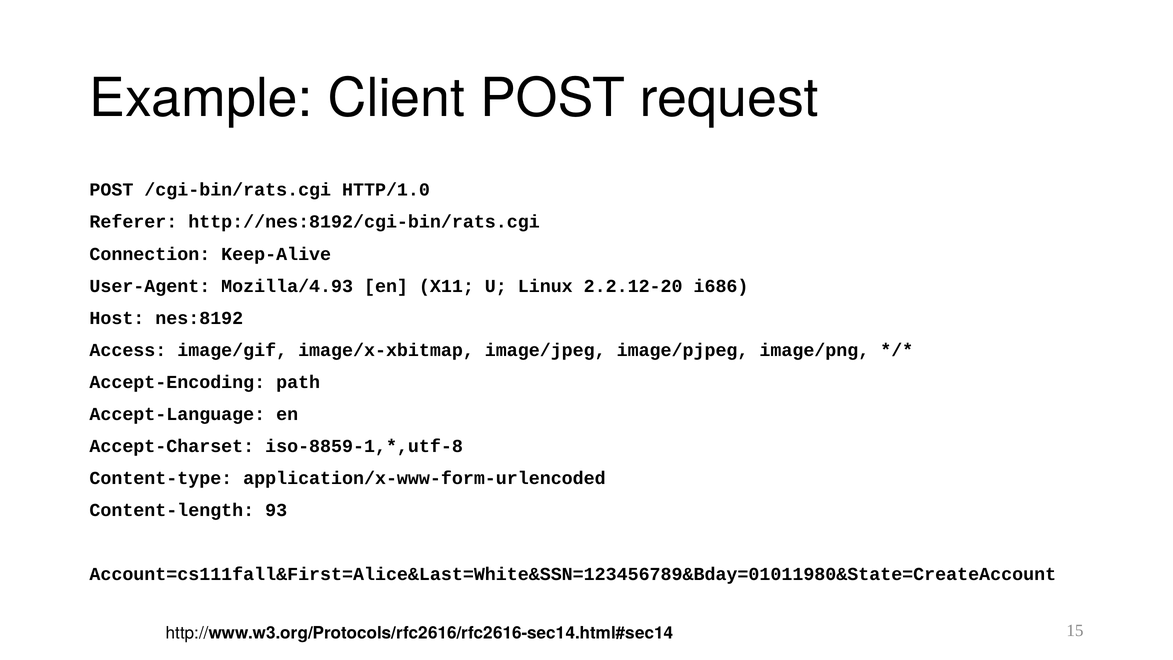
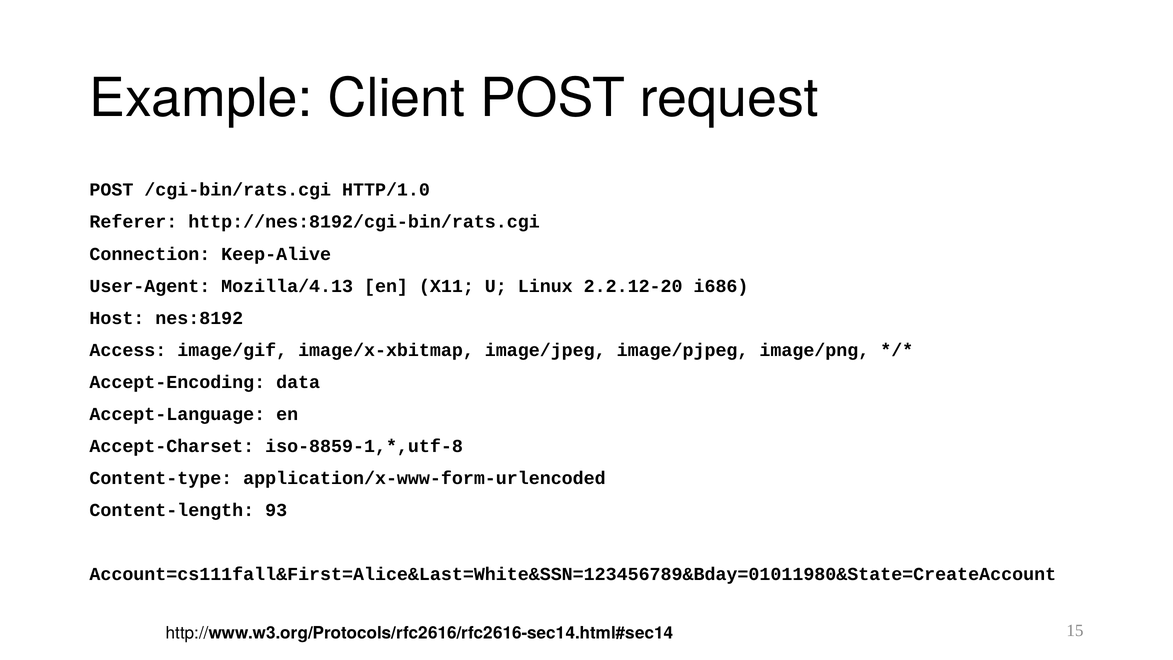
Mozilla/4.93: Mozilla/4.93 -> Mozilla/4.13
path: path -> data
